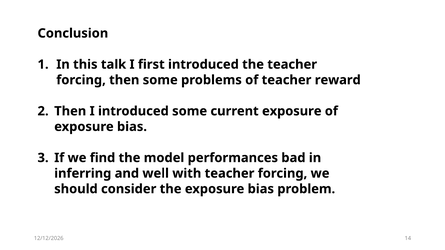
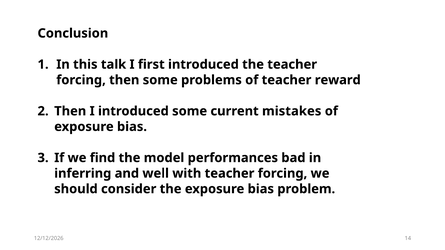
current exposure: exposure -> mistakes
